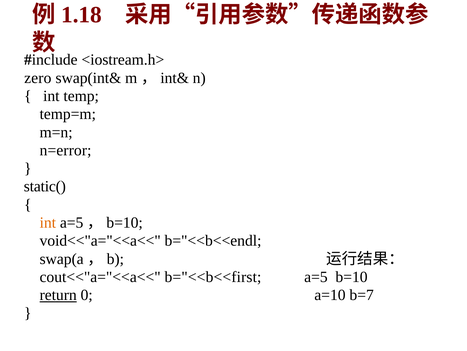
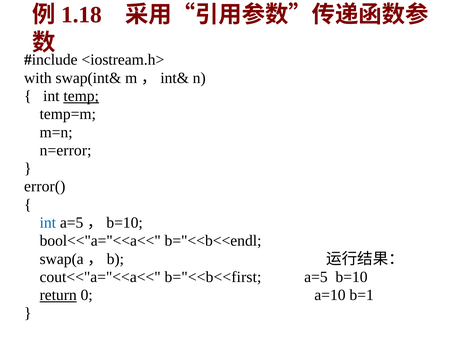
zero: zero -> with
temp underline: none -> present
static(: static( -> error(
int at (48, 222) colour: orange -> blue
void<<"a="<<a<<: void<<"a="<<a<< -> bool<<"a="<<a<<
b=7: b=7 -> b=1
